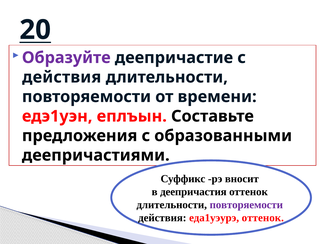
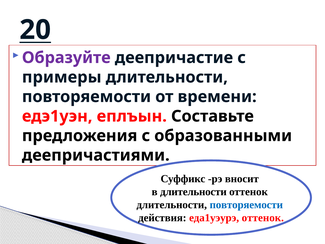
действия at (62, 77): действия -> примеры
в деепричастия: деепричастия -> длительности
повторяемости at (246, 205) colour: purple -> blue
